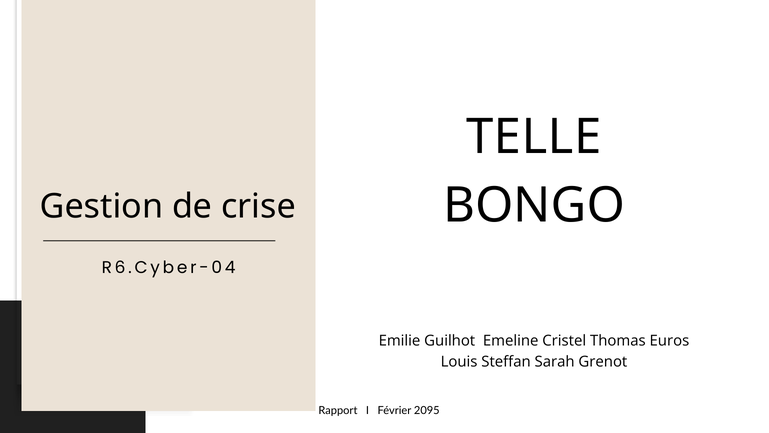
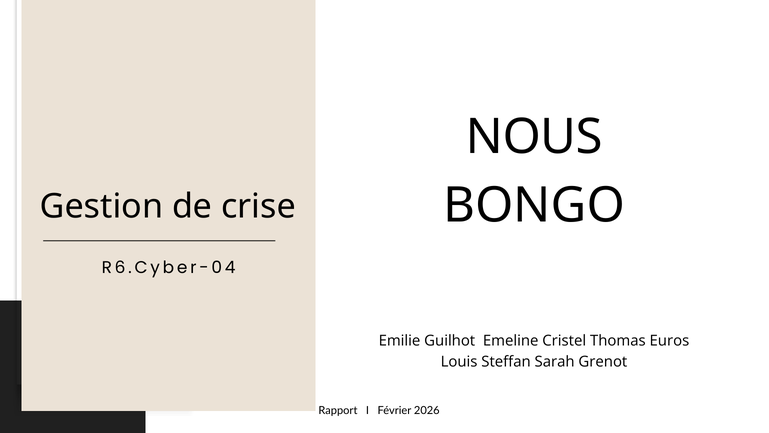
TELLE: TELLE -> NOUS
2095: 2095 -> 2026
